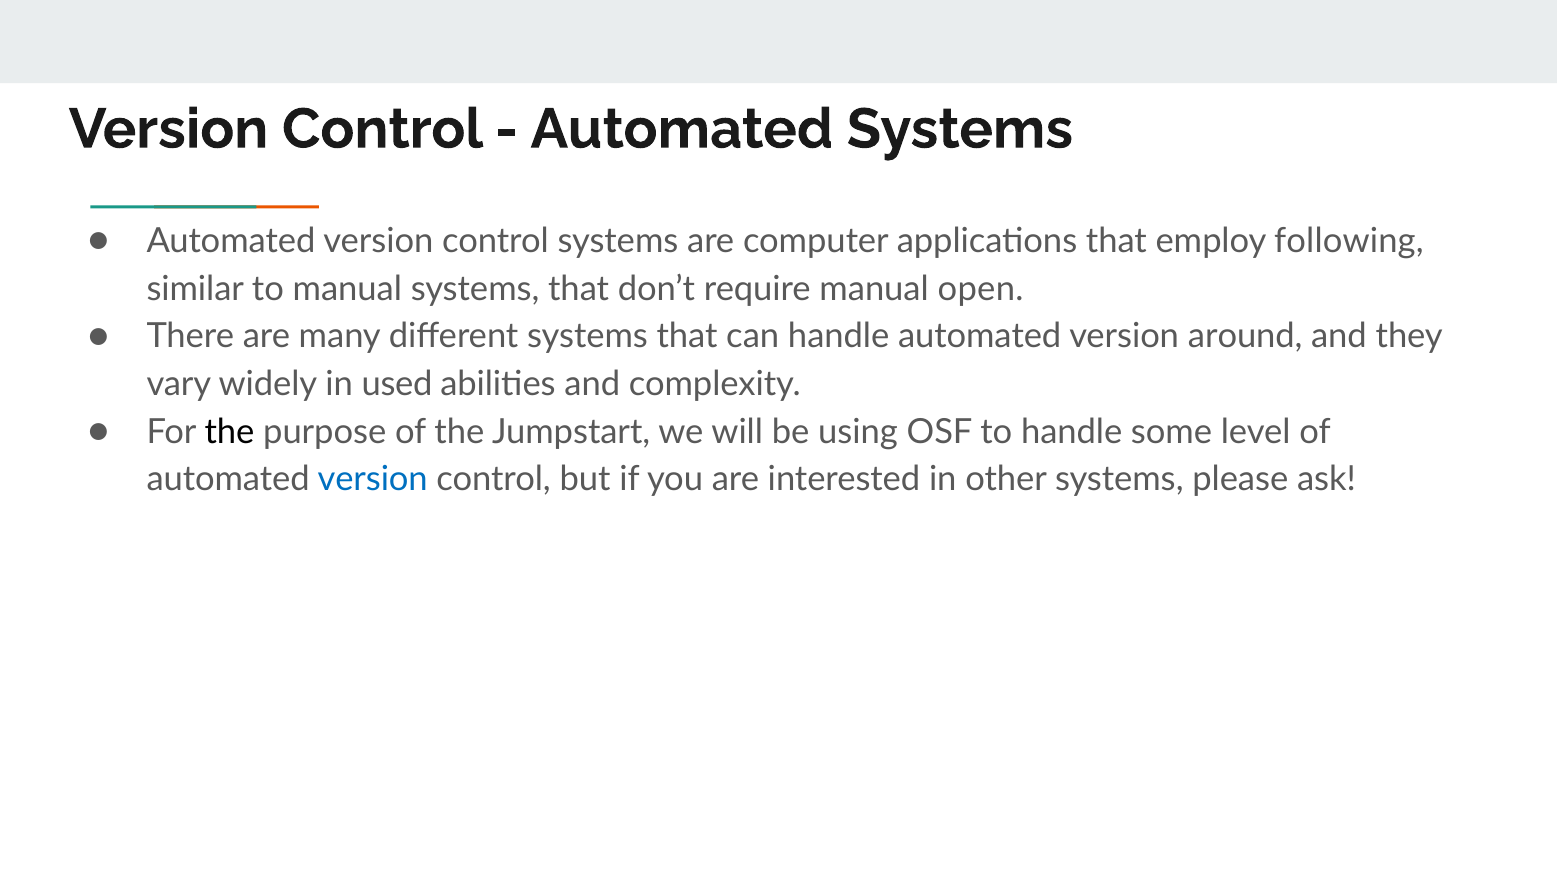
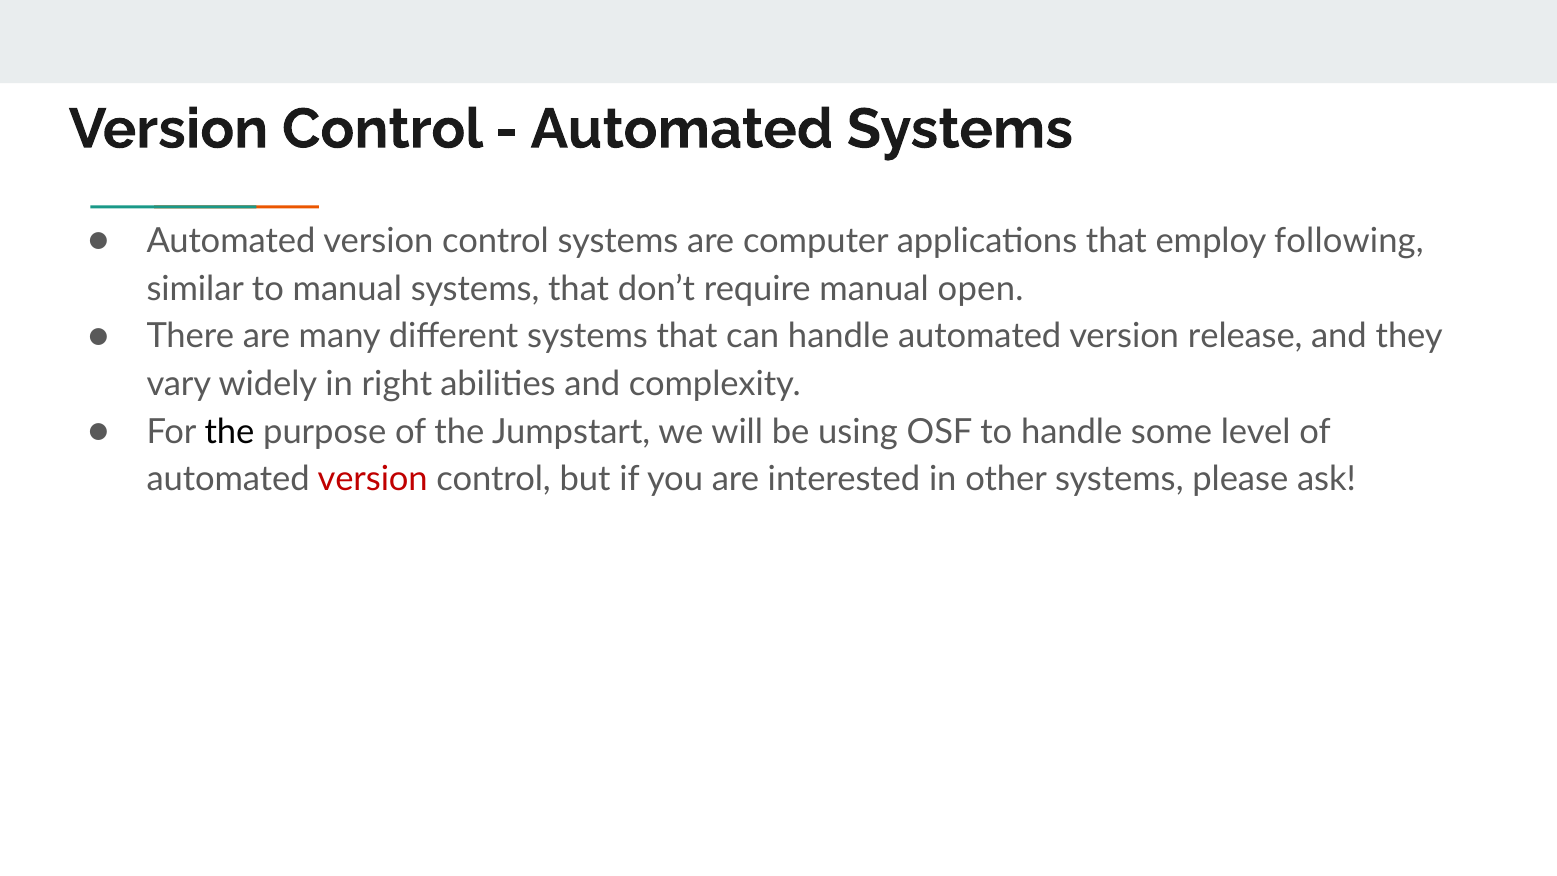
around: around -> release
used: used -> right
version at (373, 479) colour: blue -> red
